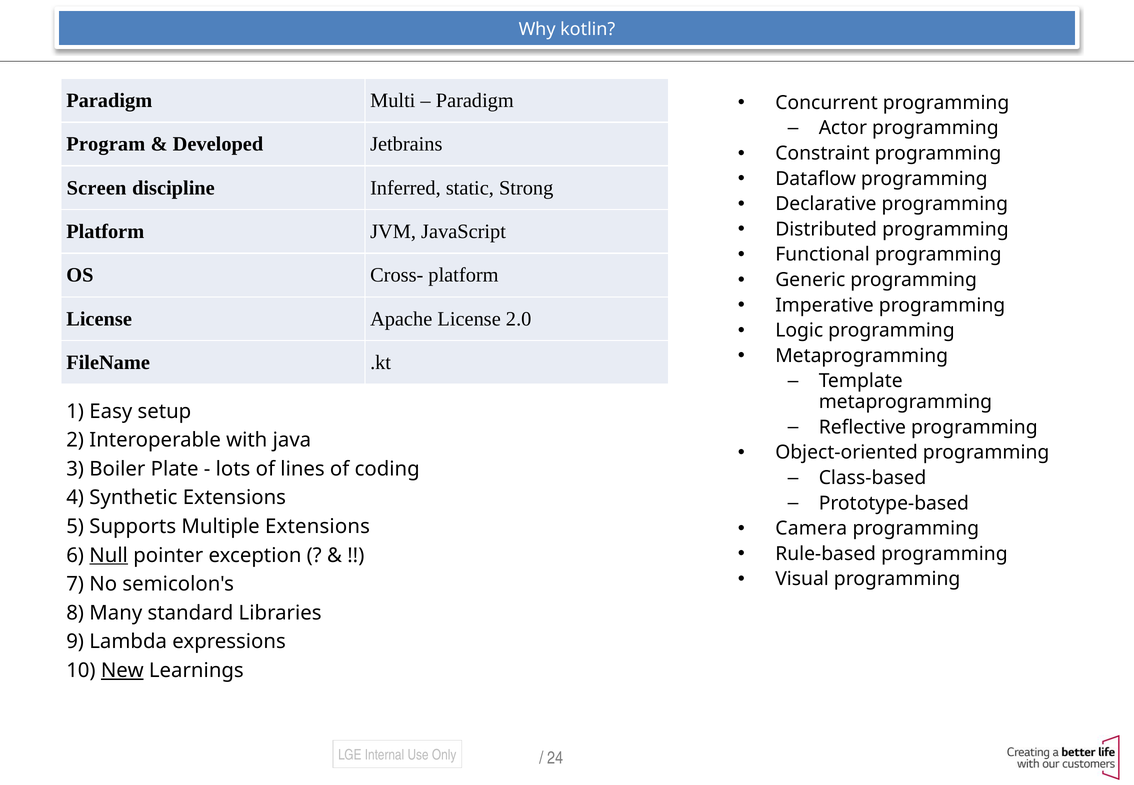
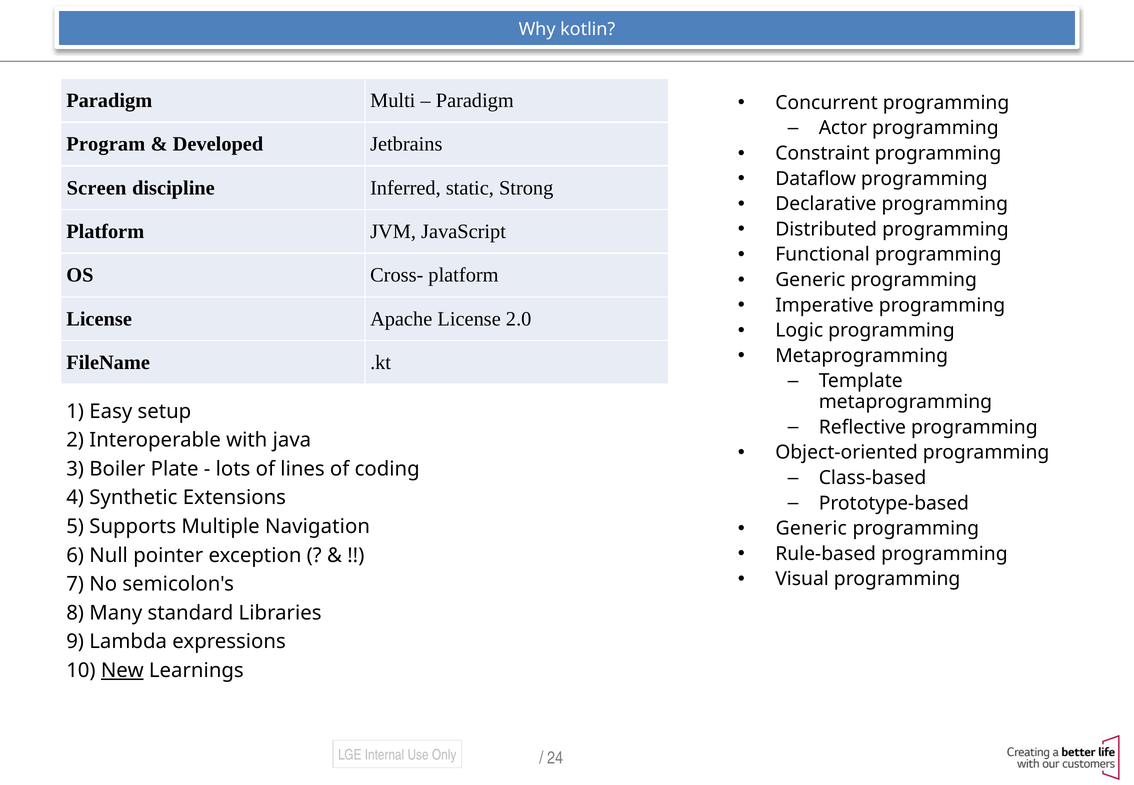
Camera at (811, 529): Camera -> Generic
Multiple Extensions: Extensions -> Navigation
Null underline: present -> none
